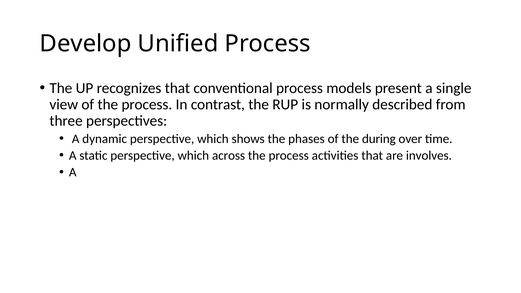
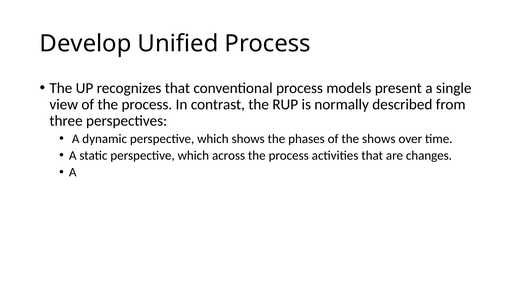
the during: during -> shows
involves: involves -> changes
